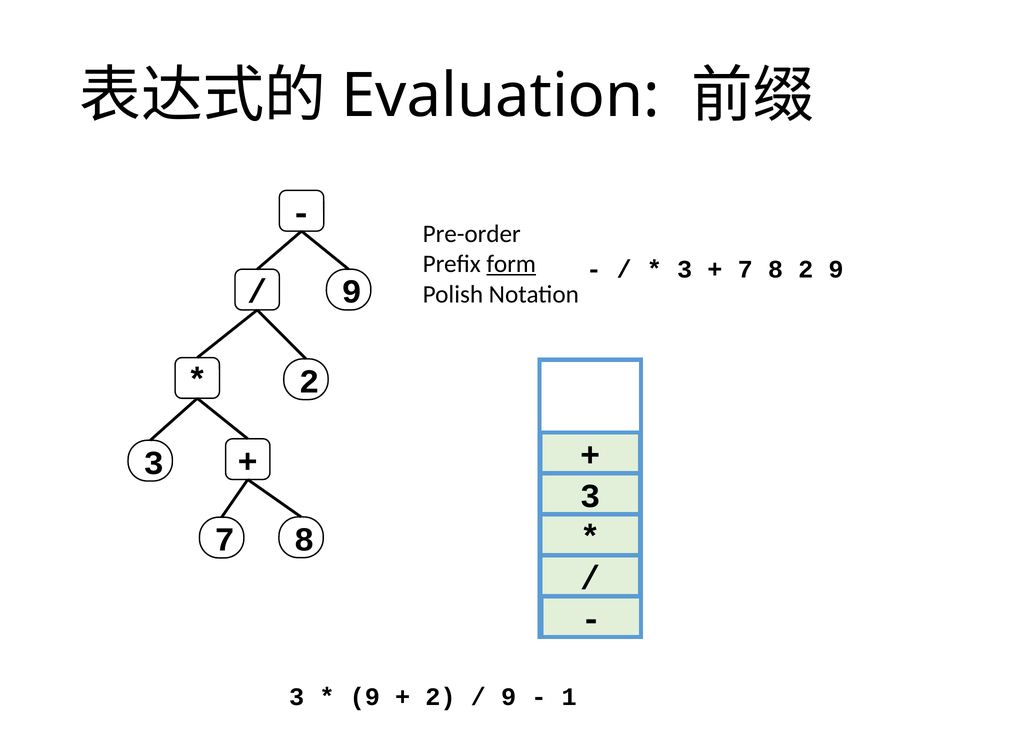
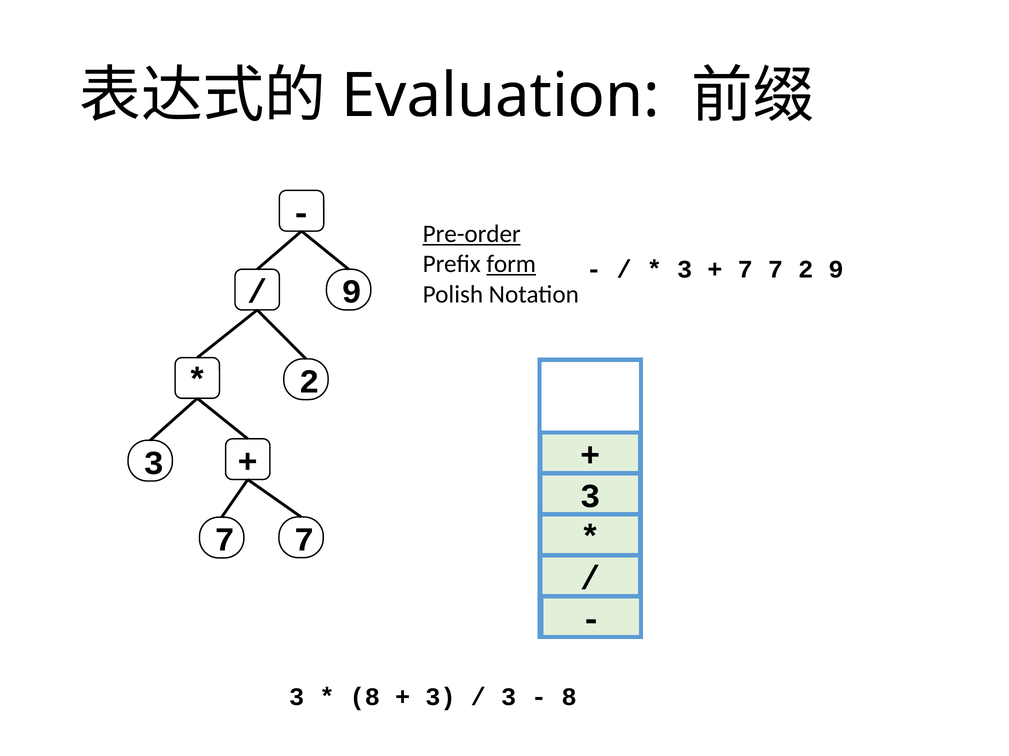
Pre-order underline: none -> present
8 at (775, 270): 8 -> 7
8 at (305, 540): 8 -> 7
9 at (365, 698): 9 -> 8
2 at (440, 698): 2 -> 3
9 at (509, 698): 9 -> 3
1 at (569, 698): 1 -> 8
